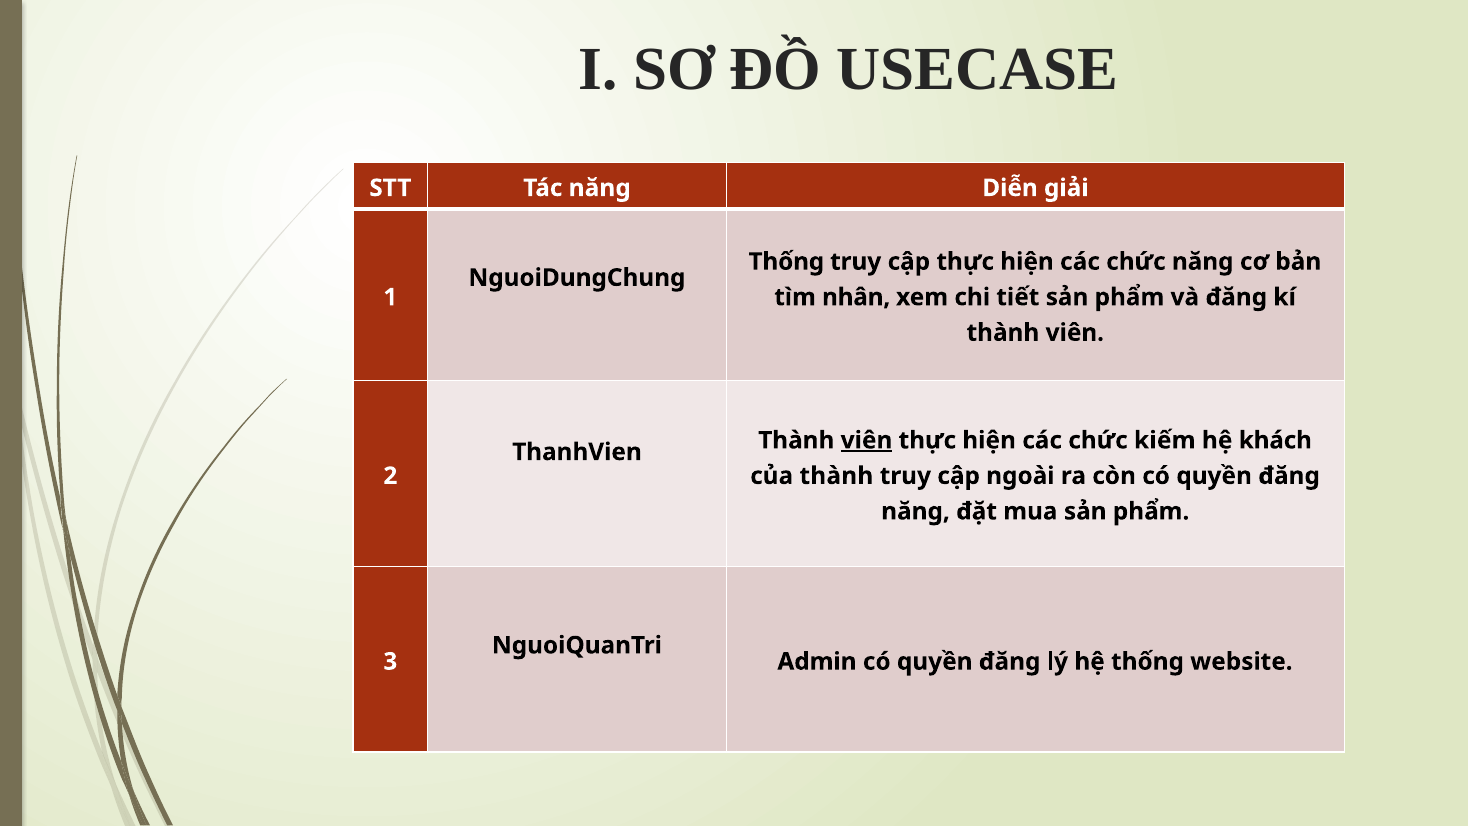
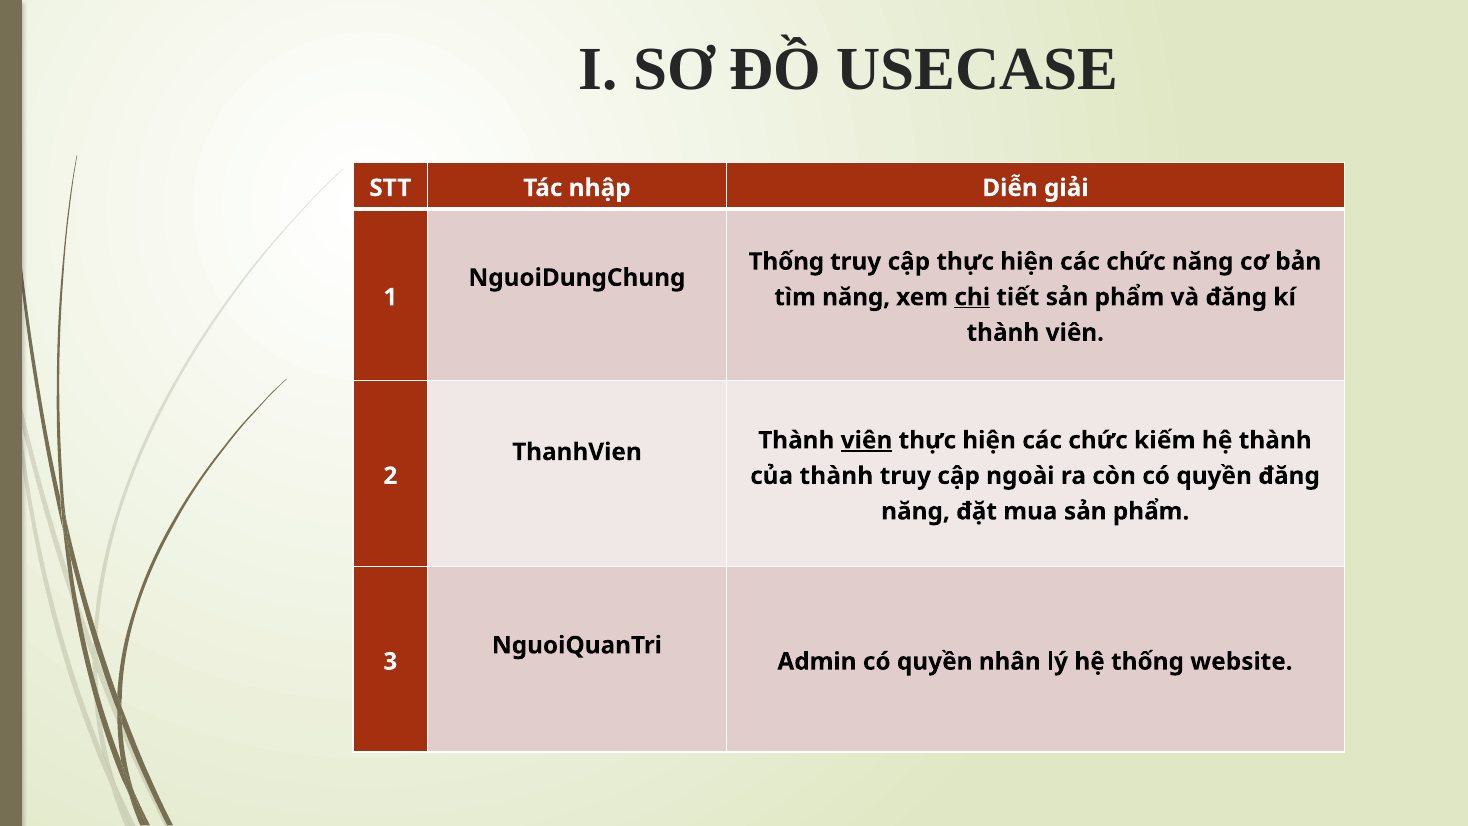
Tác năng: năng -> nhập
tìm nhân: nhân -> năng
chi underline: none -> present
hệ khách: khách -> thành
Admin có quyền đăng: đăng -> nhân
